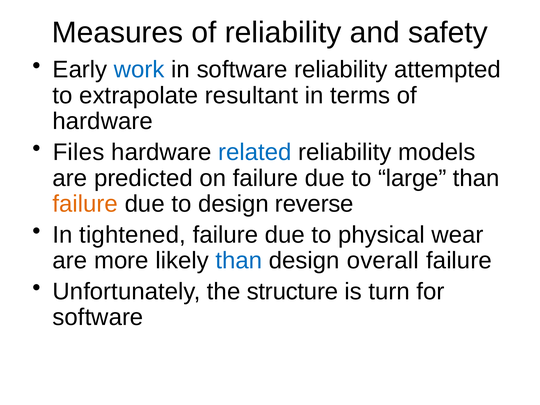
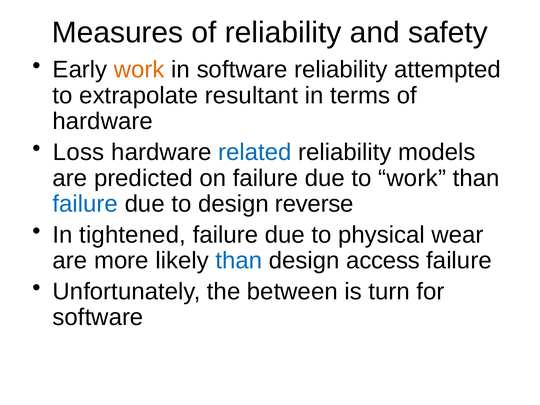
work at (139, 70) colour: blue -> orange
Files: Files -> Loss
to large: large -> work
failure at (85, 204) colour: orange -> blue
overall: overall -> access
structure: structure -> between
